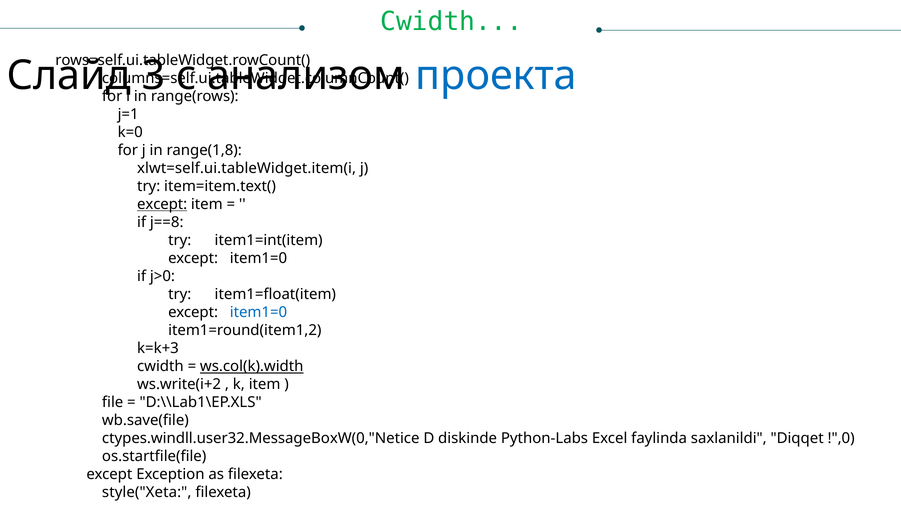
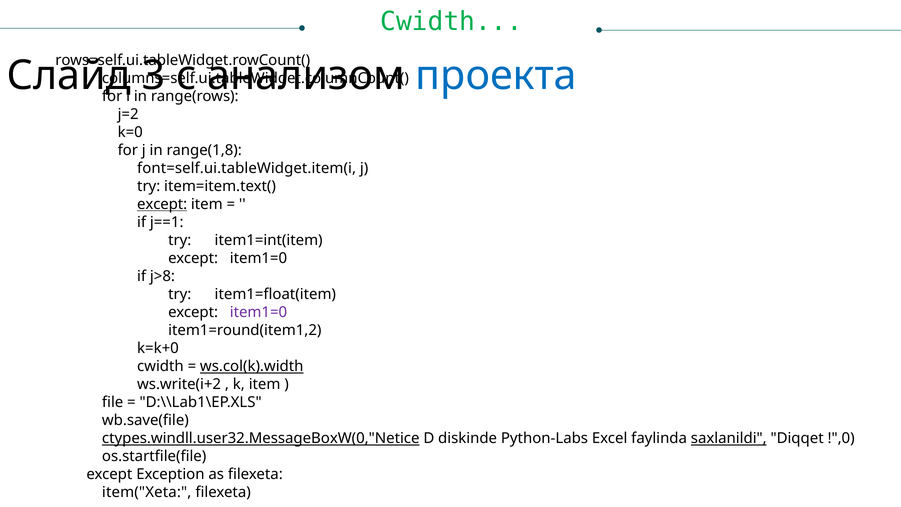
j=1: j=1 -> j=2
xlwt=self.ui.tableWidget.item(i: xlwt=self.ui.tableWidget.item(i -> font=self.ui.tableWidget.item(i
j==8: j==8 -> j==1
j>0: j>0 -> j>8
item1=0 at (258, 312) colour: blue -> purple
k=k+3: k=k+3 -> k=k+0
ctypes.windll.user32.MessageBoxW(0,"Netice underline: none -> present
saxlanildi underline: none -> present
style("Xeta: style("Xeta -> item("Xeta
